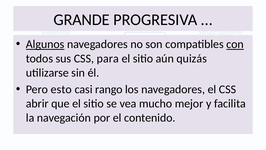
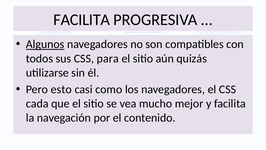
GRANDE at (82, 20): GRANDE -> FACILITA
con underline: present -> none
rango: rango -> como
abrir: abrir -> cada
